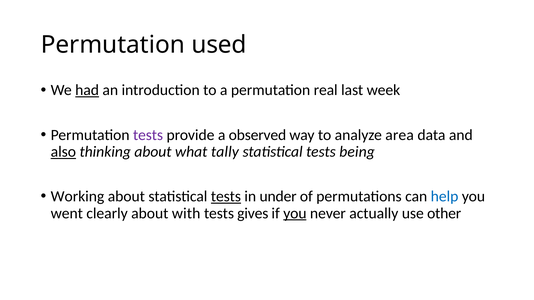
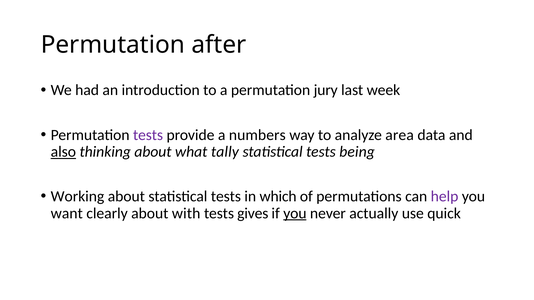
used: used -> after
had underline: present -> none
real: real -> jury
observed: observed -> numbers
tests at (226, 197) underline: present -> none
under: under -> which
help colour: blue -> purple
went: went -> want
other: other -> quick
